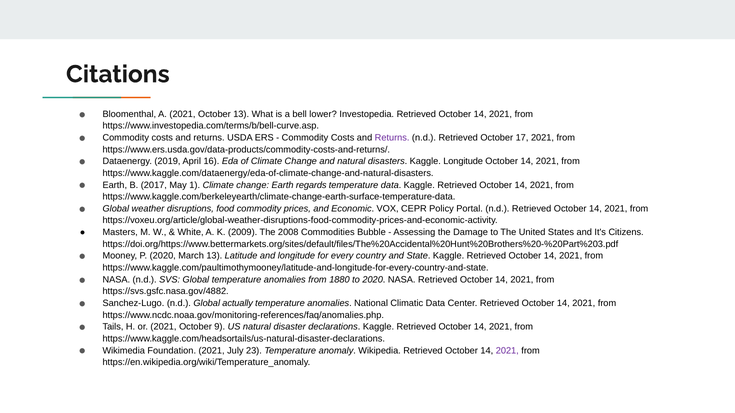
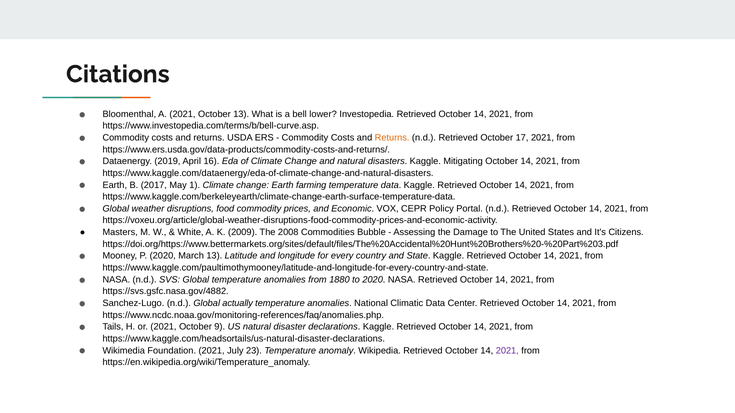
Returns at (392, 138) colour: purple -> orange
Kaggle Longitude: Longitude -> Mitigating
regards: regards -> farming
